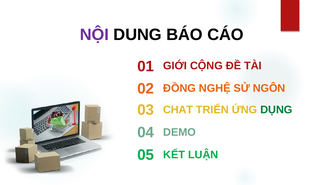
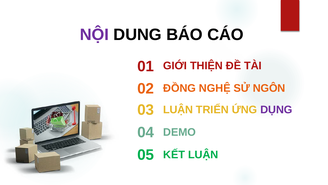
CỘNG: CỘNG -> THIỆN
CHAT at (178, 109): CHAT -> LUẬN
DỤNG colour: green -> purple
